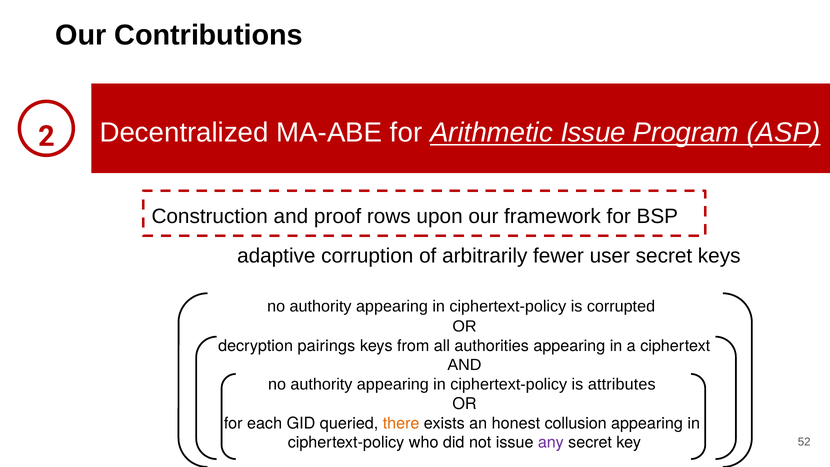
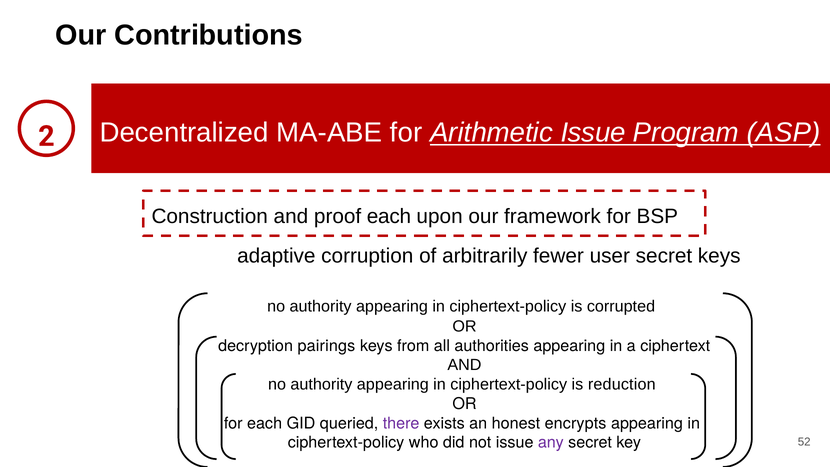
proof rows: rows -> each
attributes: attributes -> reduction
there colour: orange -> purple
collusion: collusion -> encrypts
